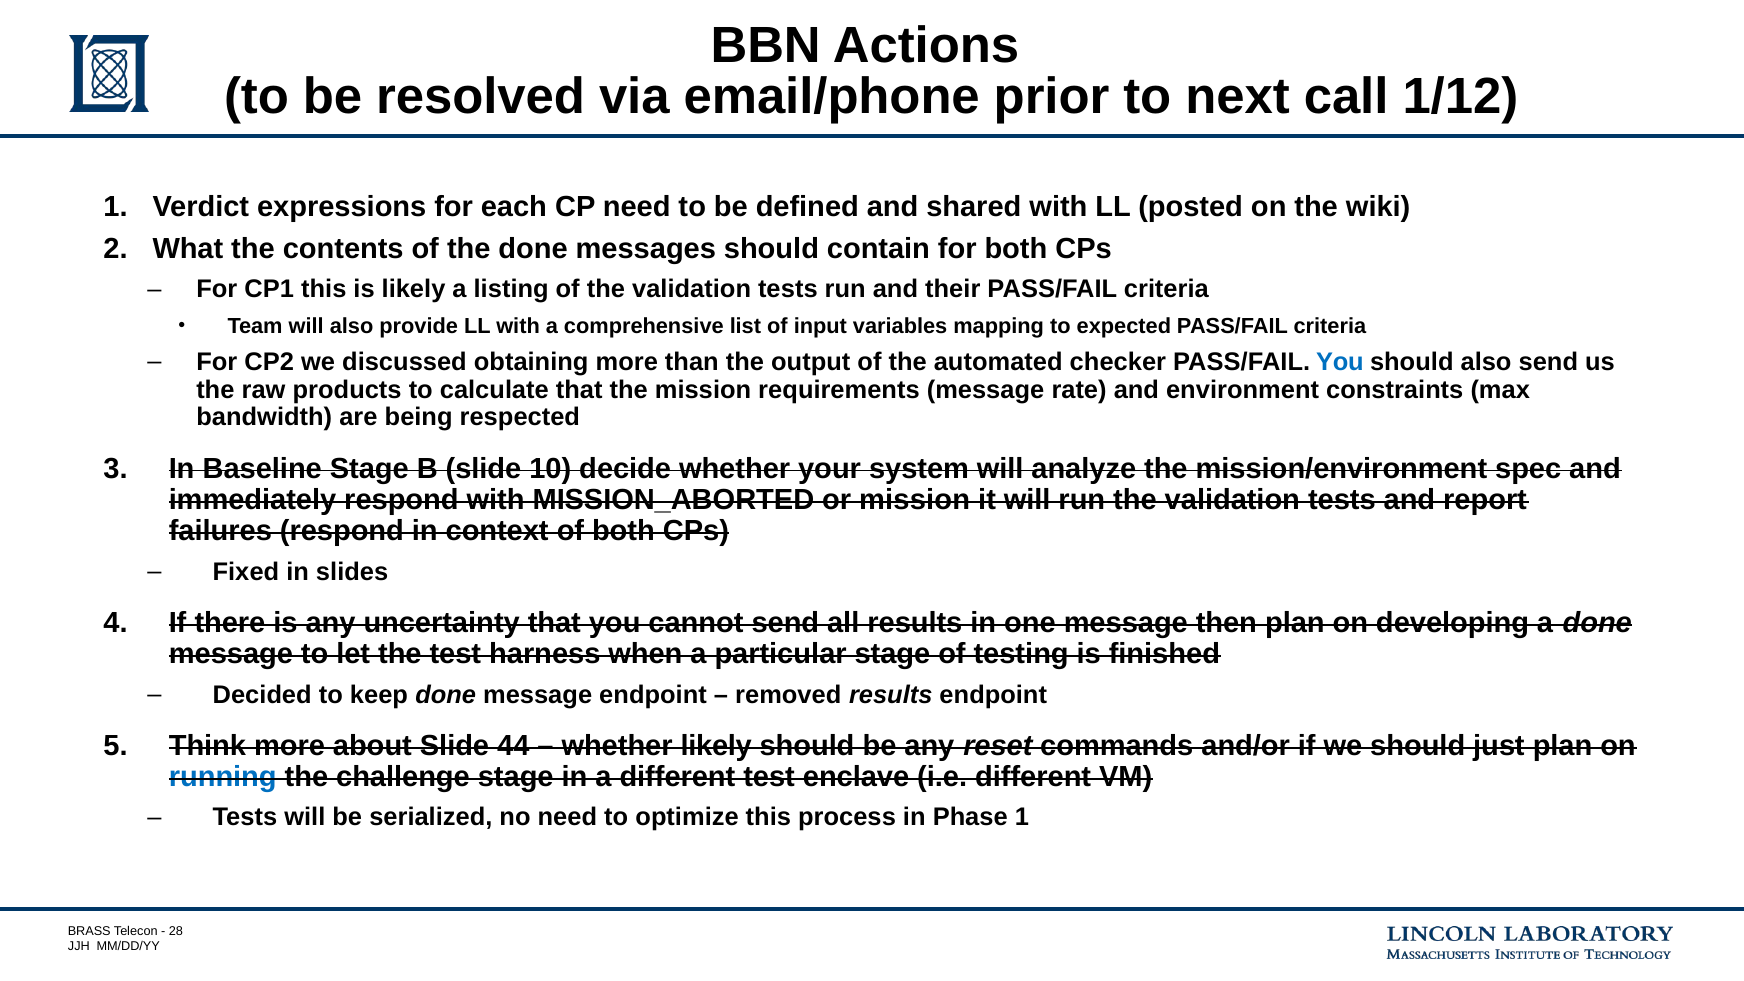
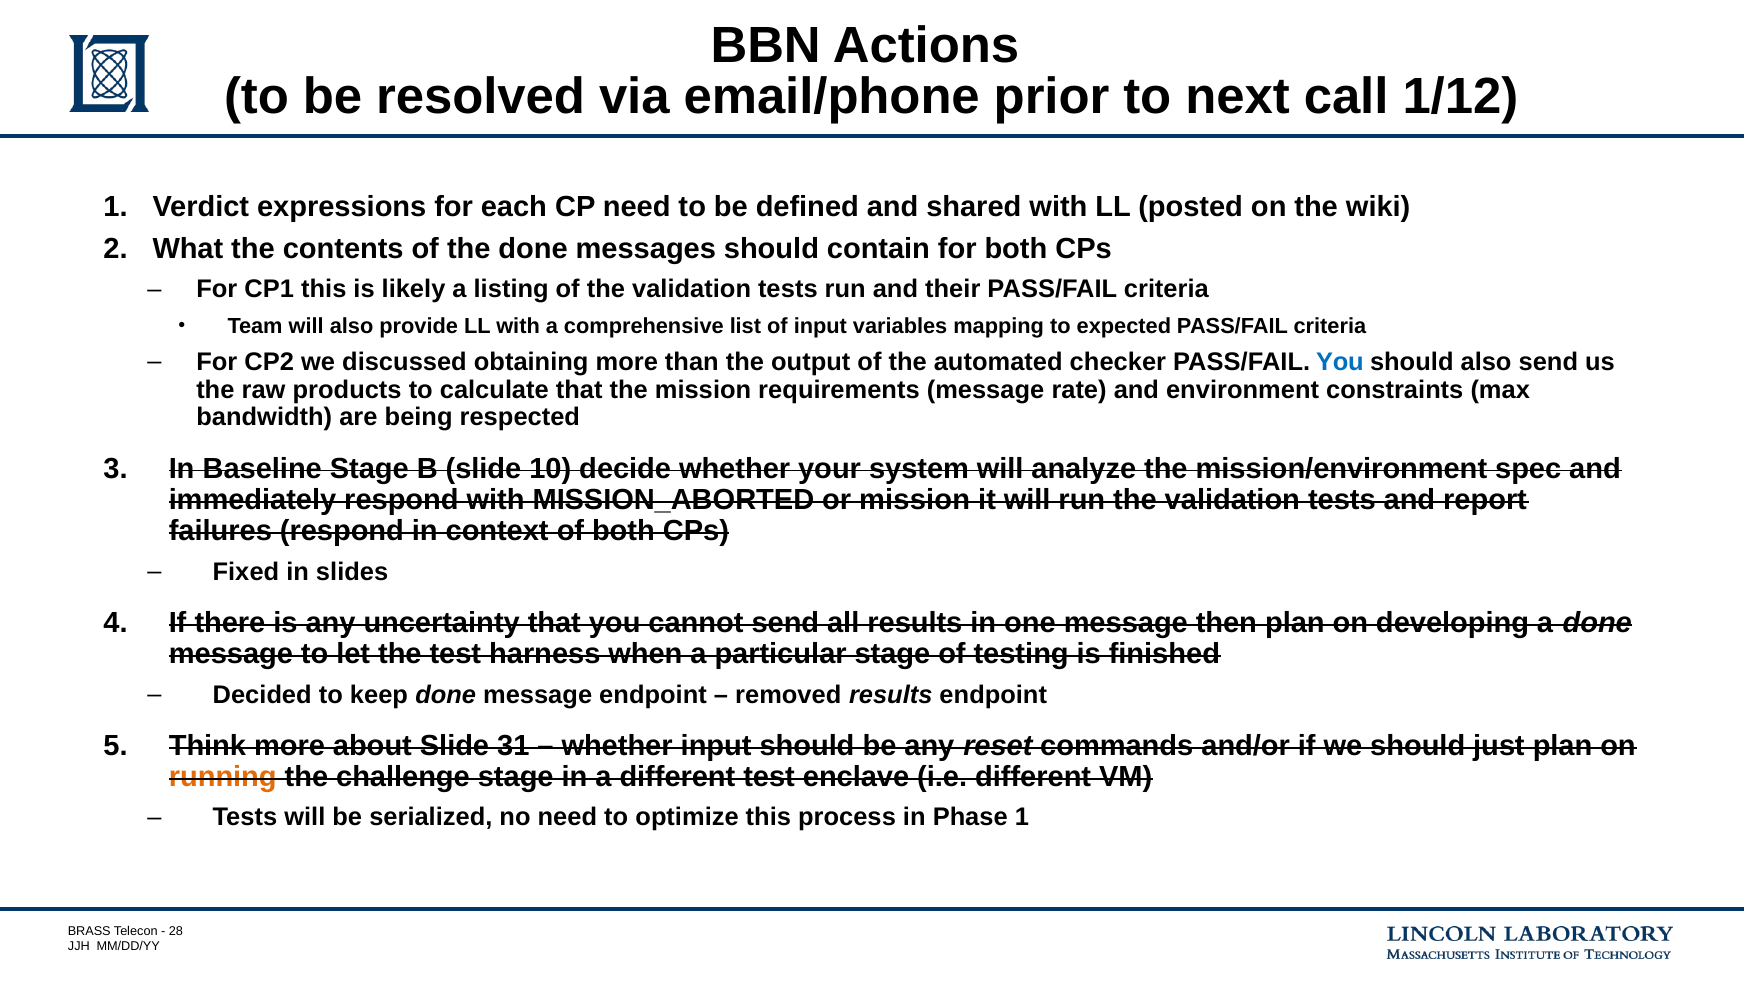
44: 44 -> 31
whether likely: likely -> input
running colour: blue -> orange
